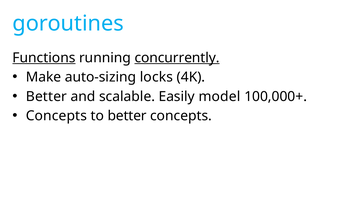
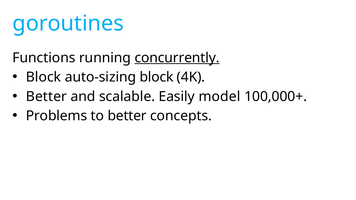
Functions underline: present -> none
Make at (44, 77): Make -> Block
auto-sizing locks: locks -> block
Concepts at (56, 116): Concepts -> Problems
